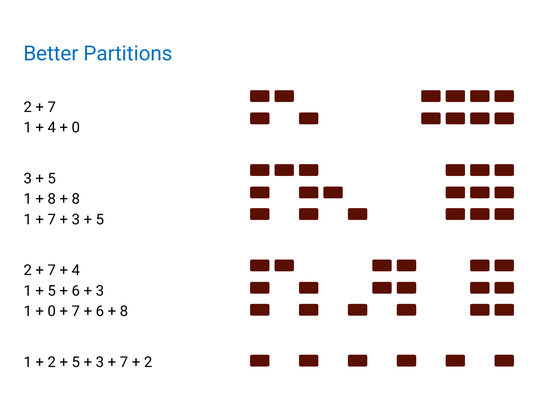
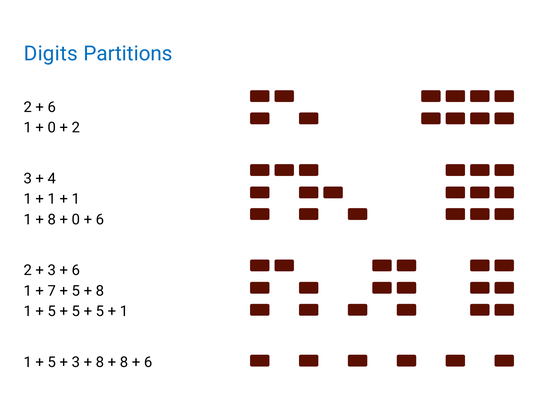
Better: Better -> Digits
7 at (52, 107): 7 -> 6
4 at (52, 128): 4 -> 0
0 at (76, 128): 0 -> 2
5 at (52, 179): 5 -> 4
8 at (52, 199): 8 -> 1
8 at (76, 199): 8 -> 1
7 at (52, 220): 7 -> 8
3 at (76, 220): 3 -> 0
5 at (100, 220): 5 -> 6
7 at (52, 271): 7 -> 3
4 at (76, 271): 4 -> 6
5 at (52, 291): 5 -> 7
6 at (76, 291): 6 -> 5
3 at (100, 291): 3 -> 8
0 at (52, 312): 0 -> 5
7 at (76, 312): 7 -> 5
6 at (100, 312): 6 -> 5
8 at (124, 312): 8 -> 1
2 at (52, 363): 2 -> 5
5 at (76, 363): 5 -> 3
3 at (100, 363): 3 -> 8
7 at (124, 363): 7 -> 8
2 at (148, 363): 2 -> 6
